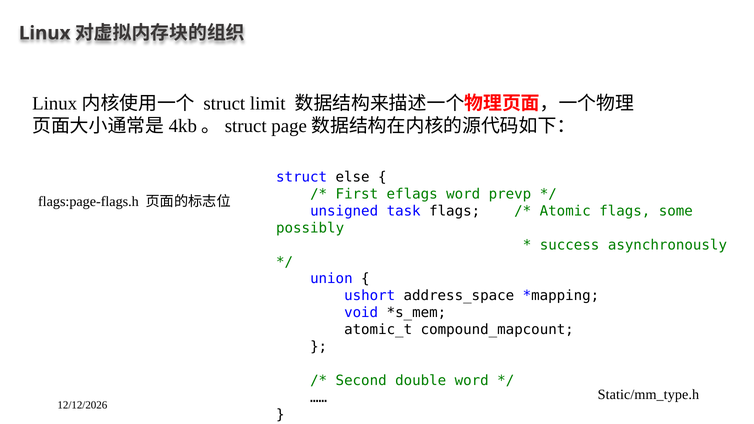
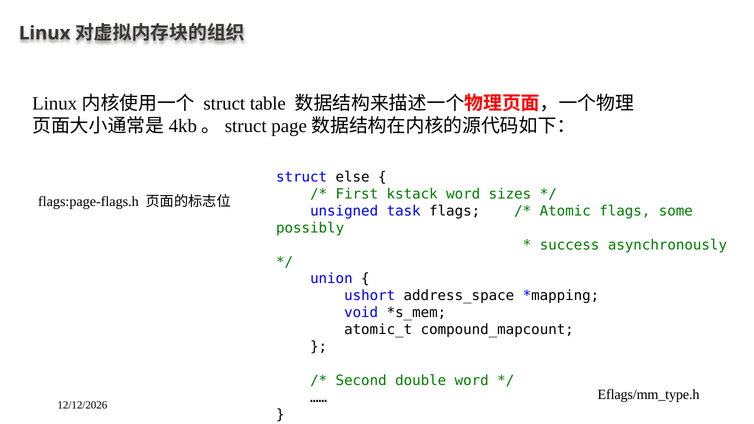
limit: limit -> table
eflags: eflags -> kstack
prevp: prevp -> sizes
Static/mm_type.h: Static/mm_type.h -> Eflags/mm_type.h
